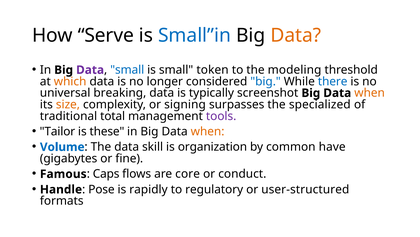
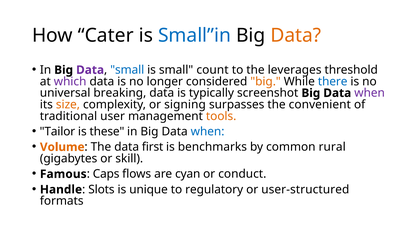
Serve: Serve -> Cater
token: token -> count
modeling: modeling -> leverages
which colour: orange -> purple
big at (266, 81) colour: blue -> orange
when at (370, 93) colour: orange -> purple
specialized: specialized -> convenient
total: total -> user
tools colour: purple -> orange
when at (208, 131) colour: orange -> blue
Volume colour: blue -> orange
skill: skill -> first
organization: organization -> benchmarks
have: have -> rural
fine: fine -> skill
core: core -> cyan
Pose: Pose -> Slots
rapidly: rapidly -> unique
